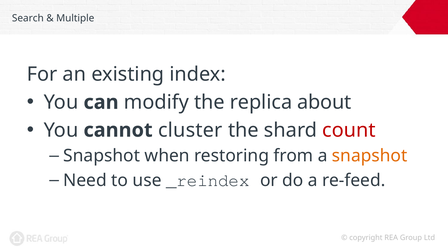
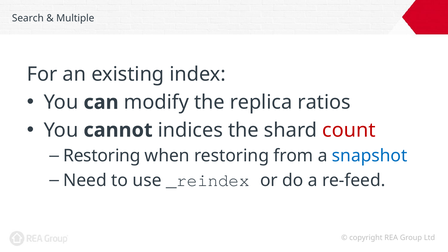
about: about -> ratios
cluster: cluster -> indices
Snapshot at (102, 156): Snapshot -> Restoring
snapshot at (370, 156) colour: orange -> blue
